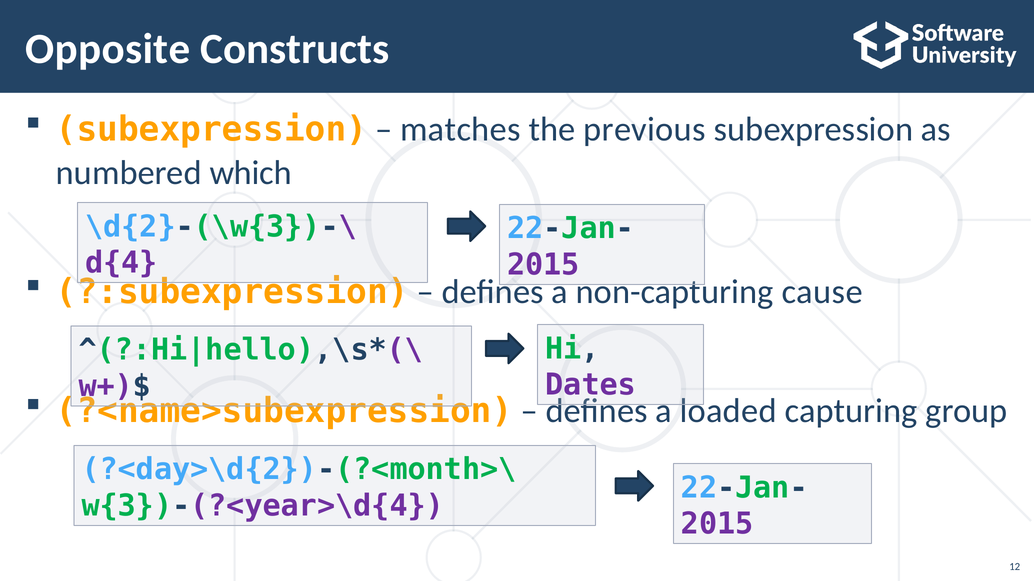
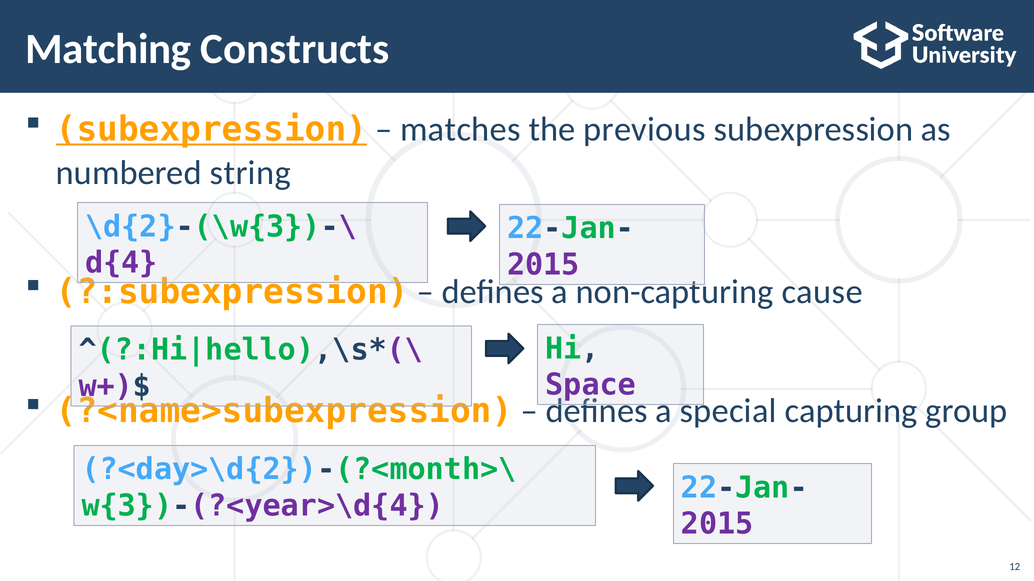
Opposite: Opposite -> Matching
subexpression at (211, 130) underline: none -> present
which: which -> string
Dates: Dates -> Space
loaded: loaded -> special
